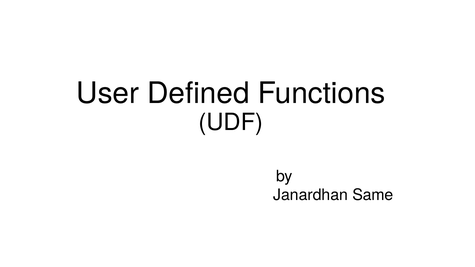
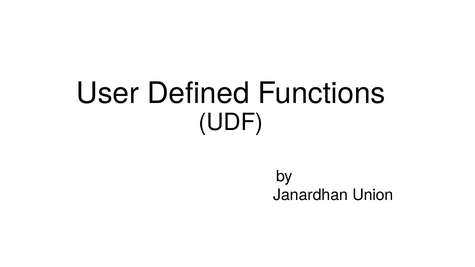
Same: Same -> Union
